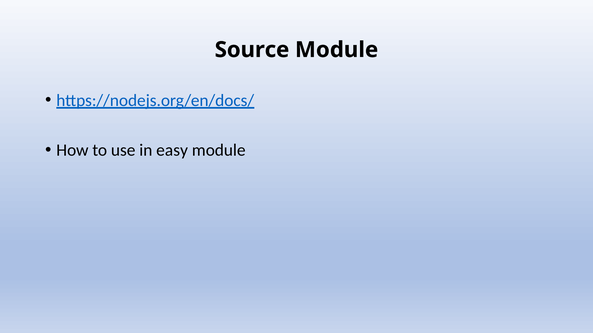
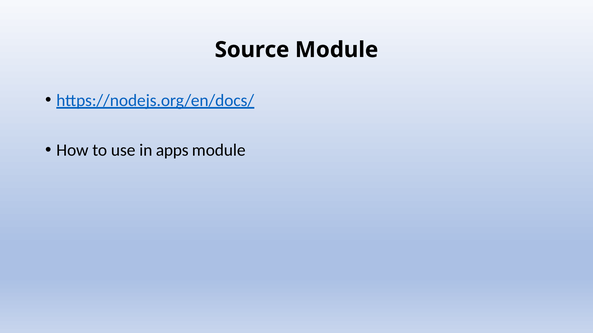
easy: easy -> apps
